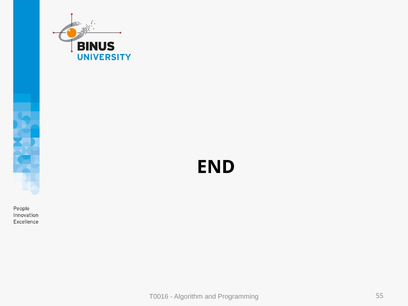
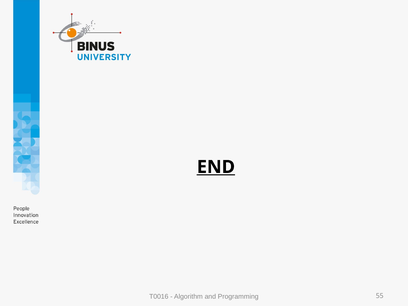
END underline: none -> present
